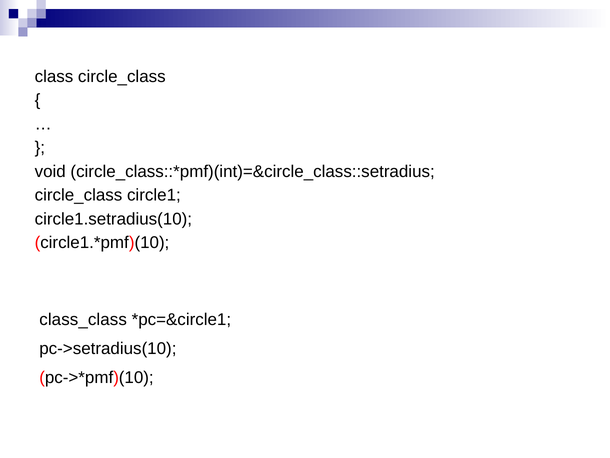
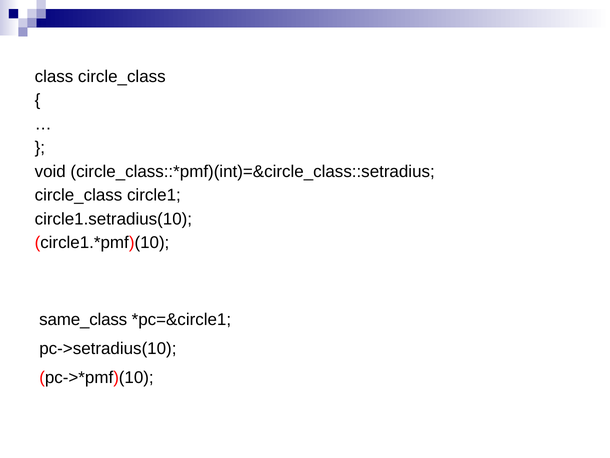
class_class: class_class -> same_class
